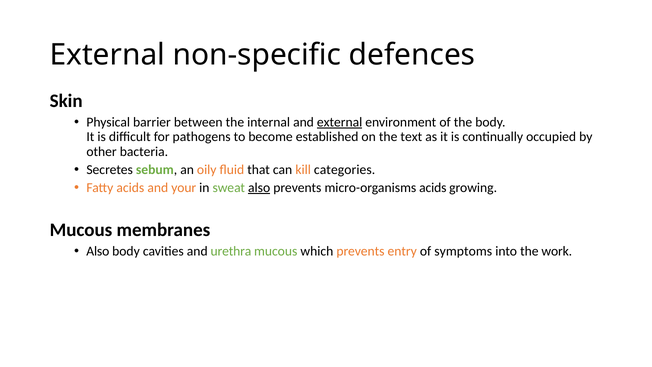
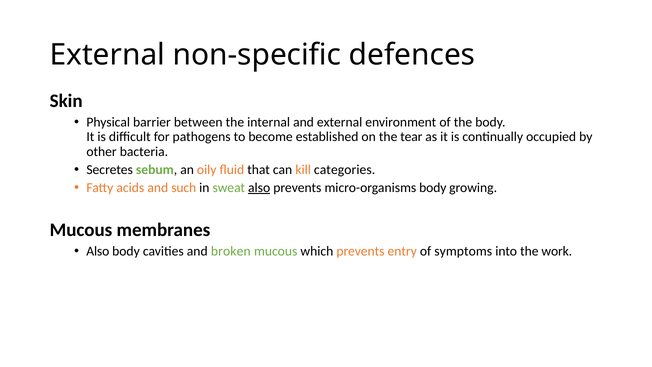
external at (340, 122) underline: present -> none
text: text -> tear
your: your -> such
micro-organisms acids: acids -> body
urethra: urethra -> broken
